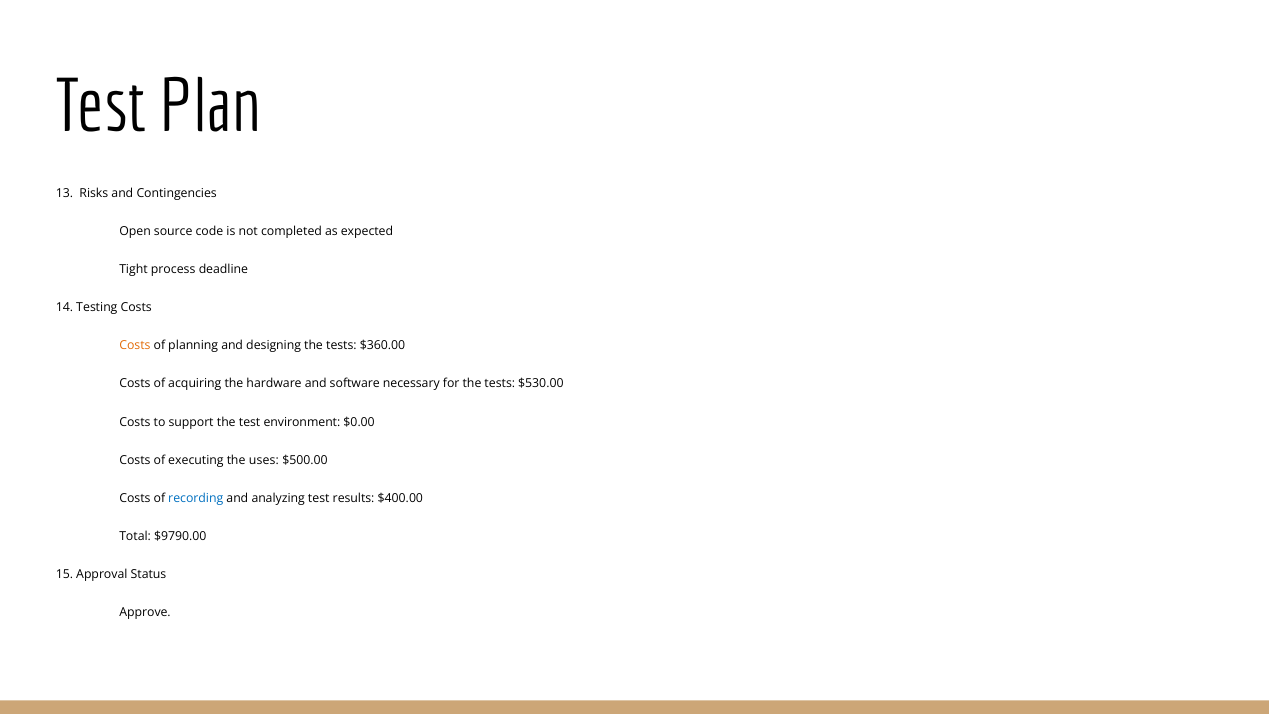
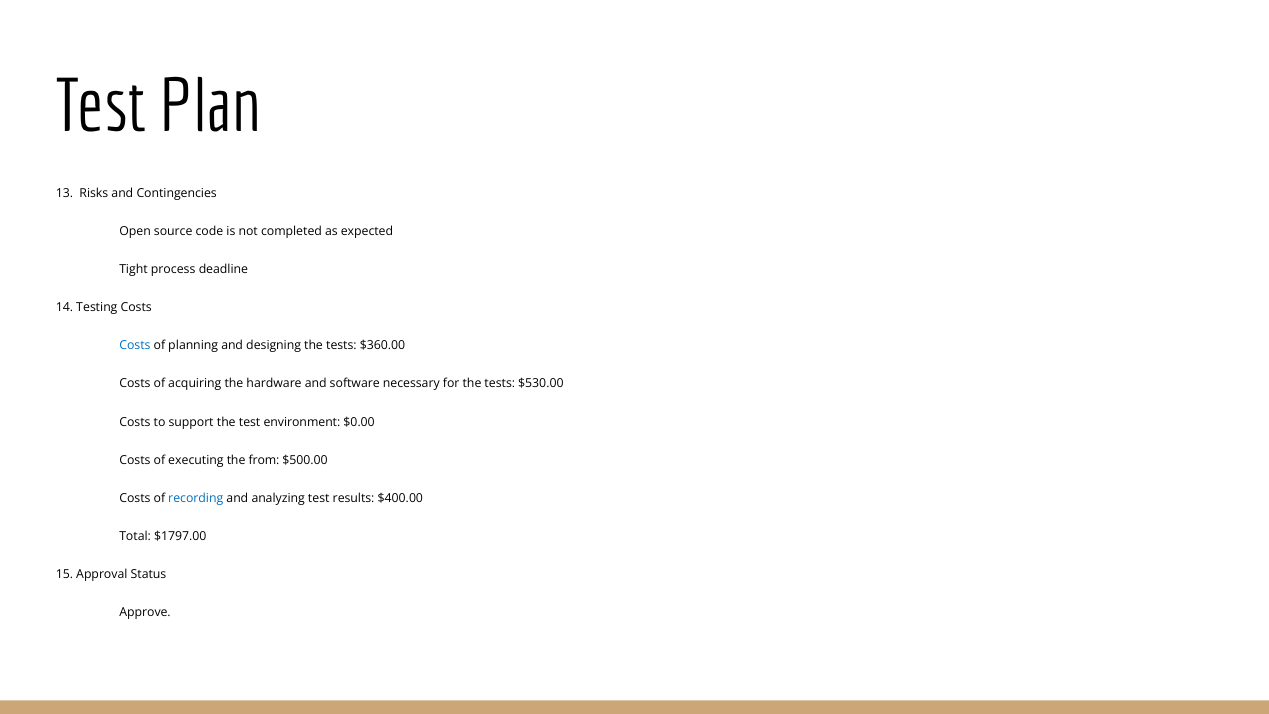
Costs at (135, 346) colour: orange -> blue
uses: uses -> from
$9790.00: $9790.00 -> $1797.00
